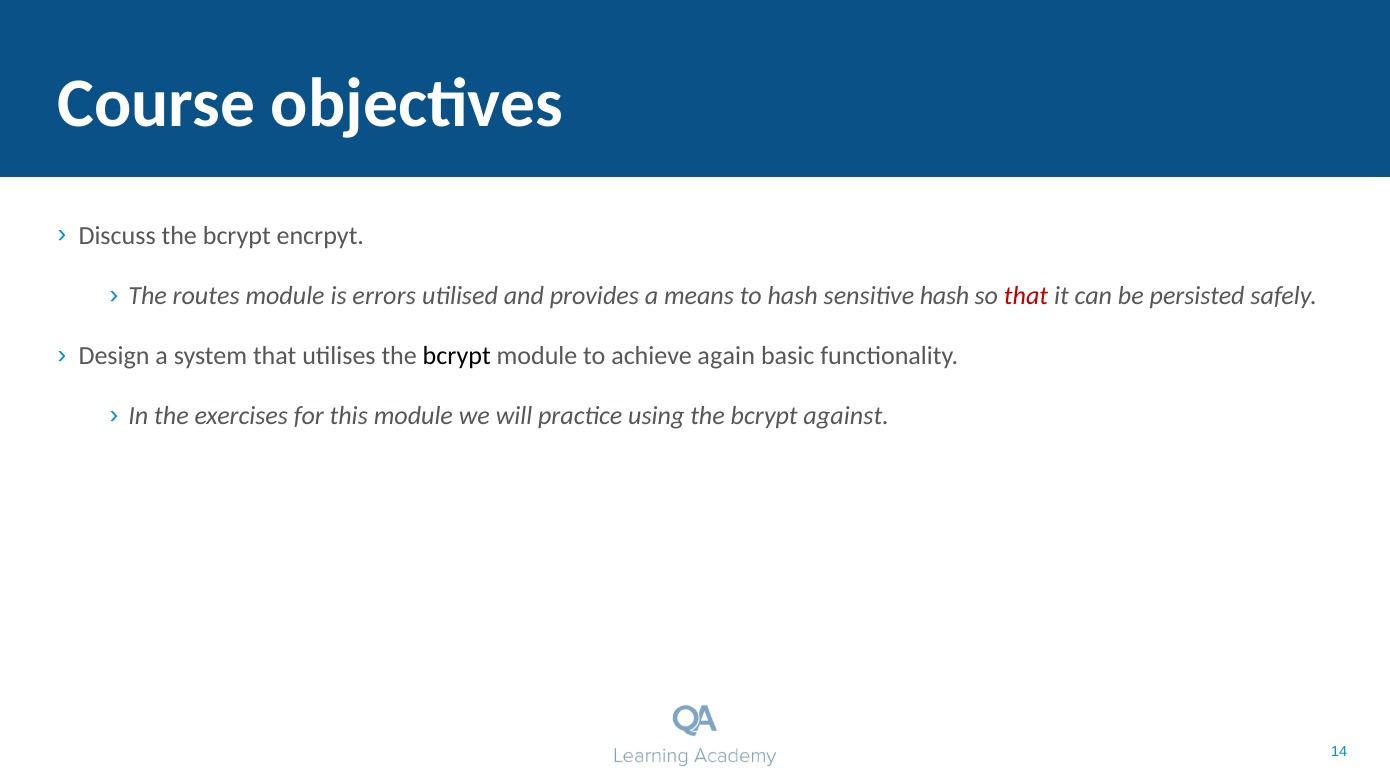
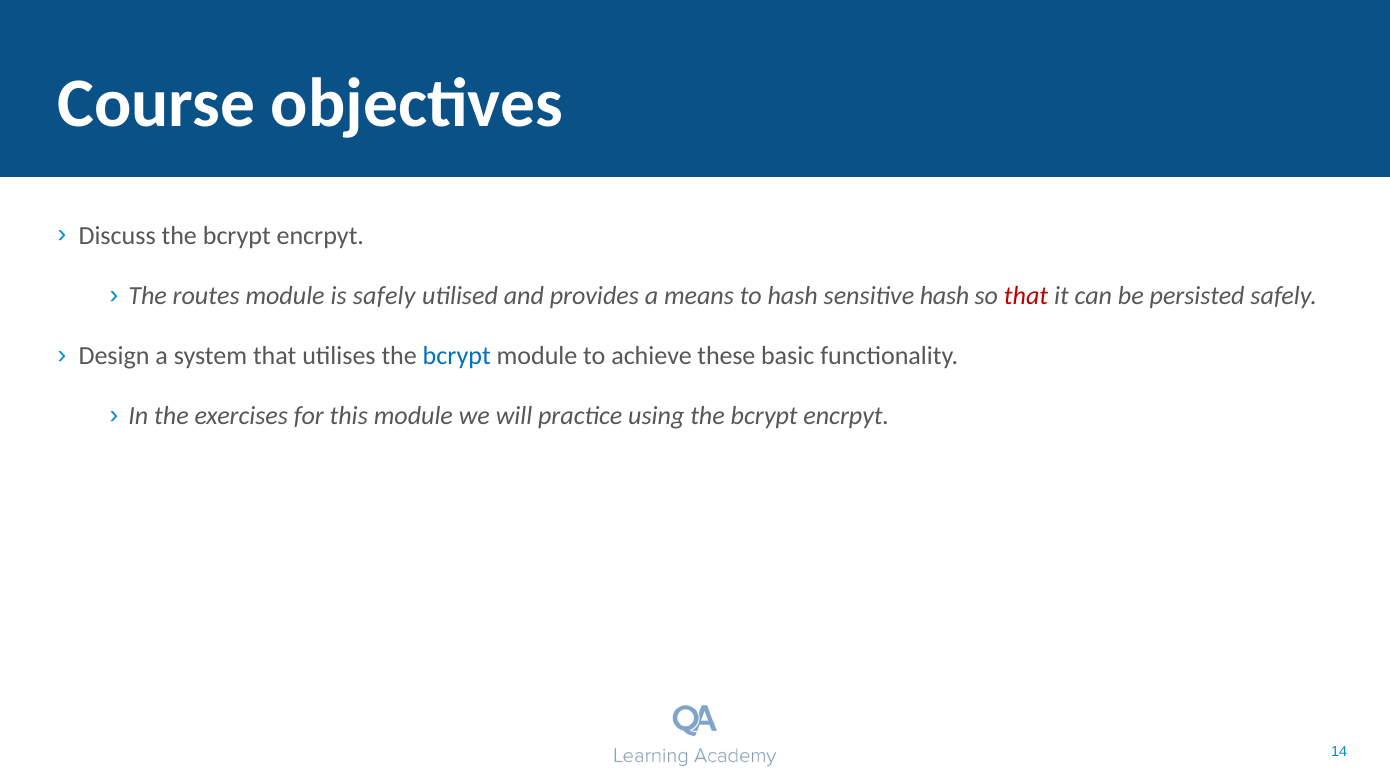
is errors: errors -> safely
bcrypt at (457, 356) colour: black -> blue
again: again -> these
using the bcrypt against: against -> encrpyt
